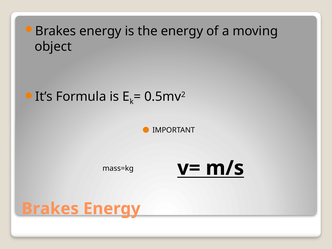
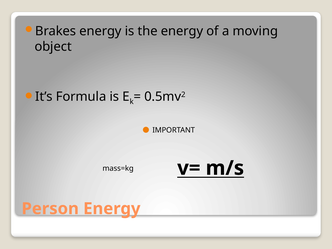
Brakes at (50, 209): Brakes -> Person
